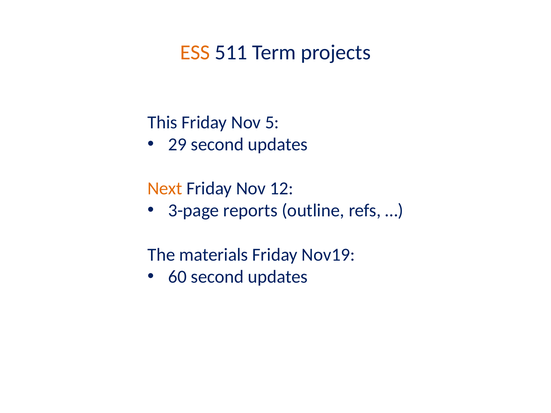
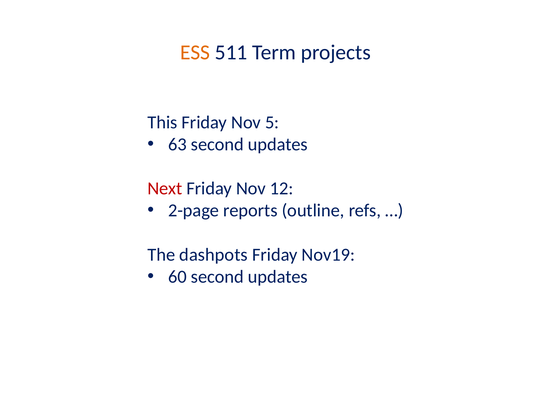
29: 29 -> 63
Next colour: orange -> red
3-page: 3-page -> 2-page
materials: materials -> dashpots
